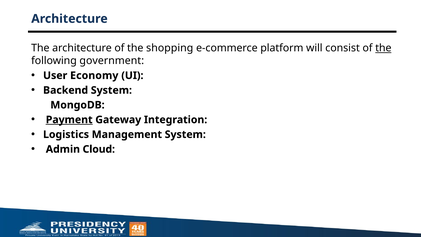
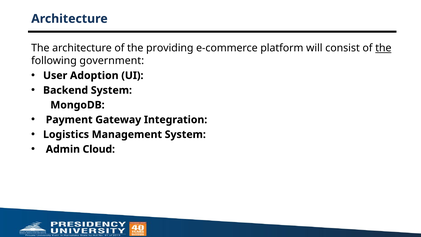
shopping: shopping -> providing
Economy: Economy -> Adoption
Payment underline: present -> none
